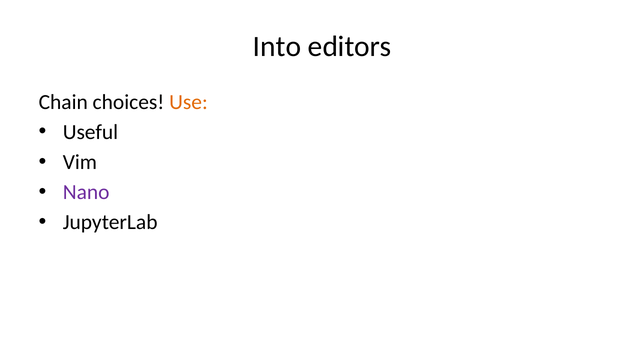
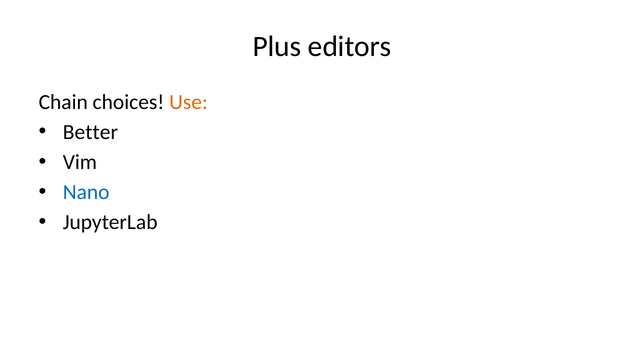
Into: Into -> Plus
Useful: Useful -> Better
Nano colour: purple -> blue
